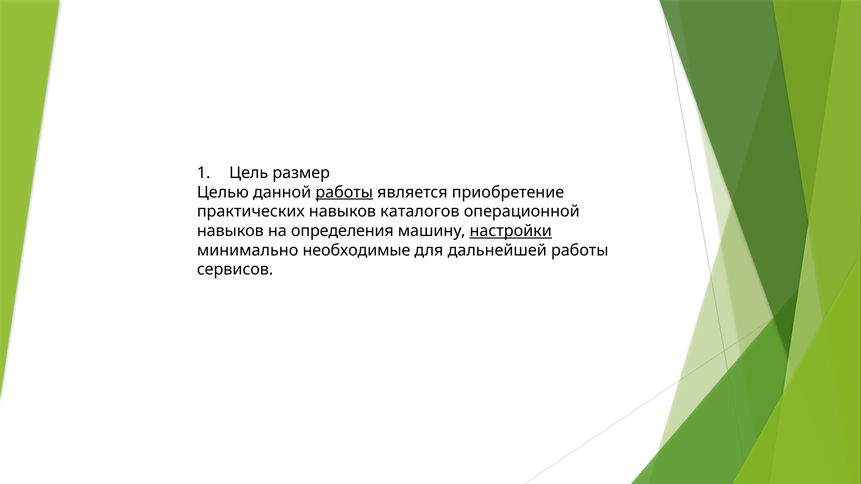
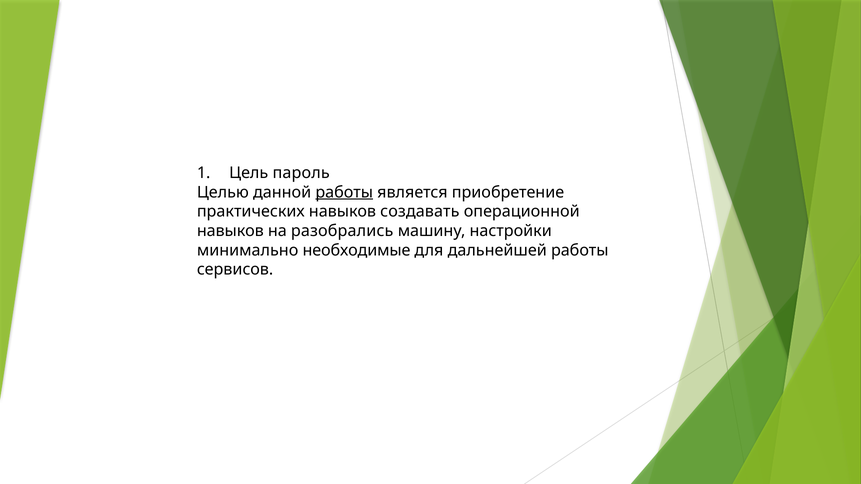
размер: размер -> пароль
каталогов: каталогов -> создавать
определения: определения -> разобрались
настройки underline: present -> none
